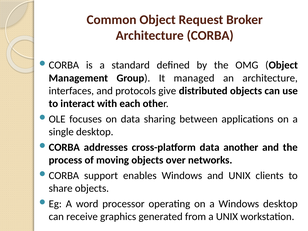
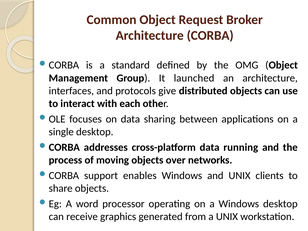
managed: managed -> launched
another: another -> running
